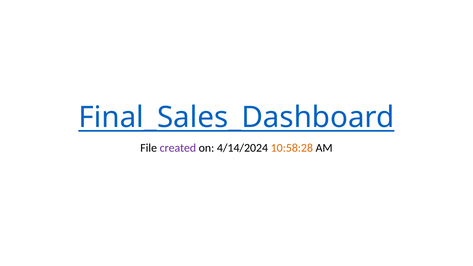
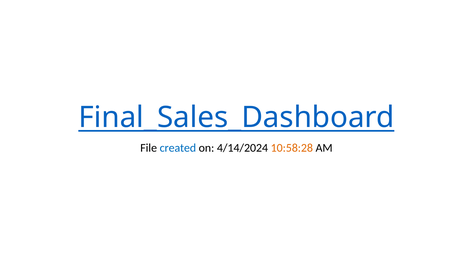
created colour: purple -> blue
